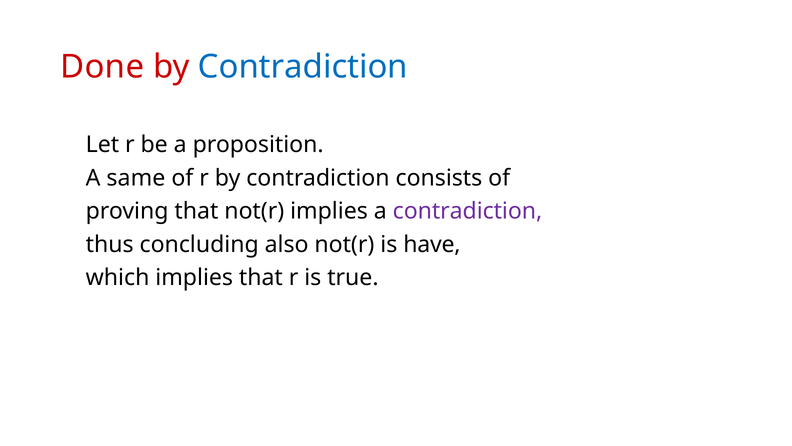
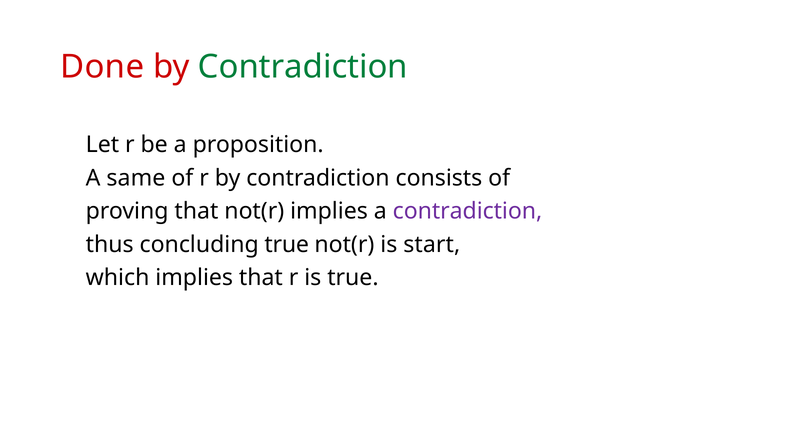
Contradiction at (303, 67) colour: blue -> green
concluding also: also -> true
have: have -> start
